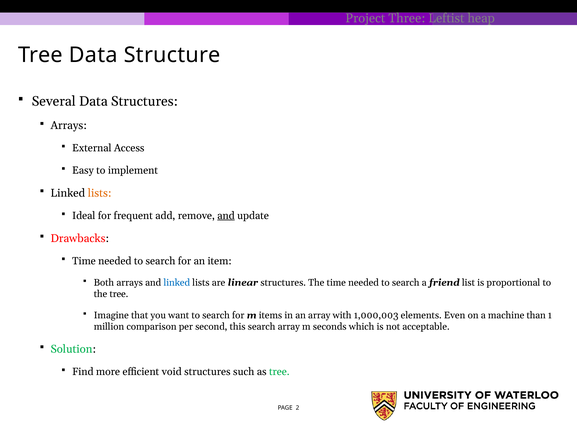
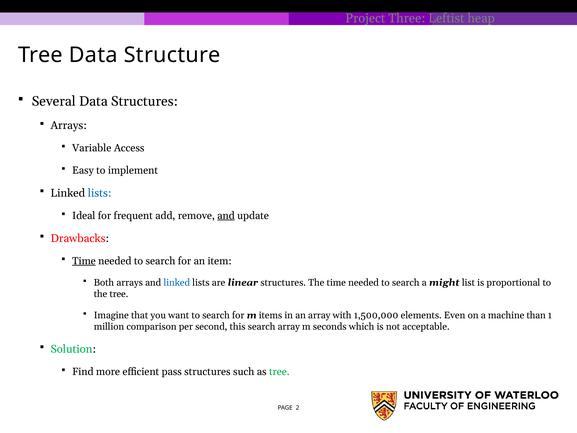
External: External -> Variable
lists at (100, 193) colour: orange -> blue
Time at (84, 261) underline: none -> present
friend: friend -> might
1,000,003: 1,000,003 -> 1,500,000
void: void -> pass
